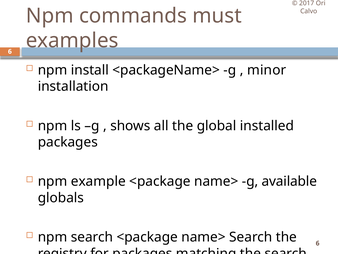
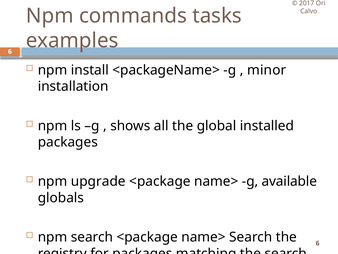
must: must -> tasks
example: example -> upgrade
